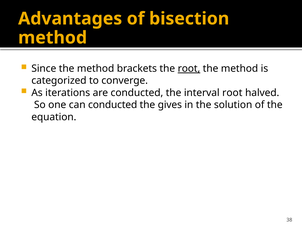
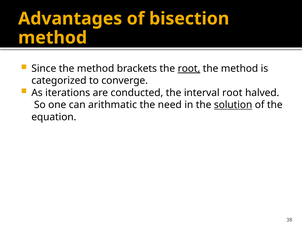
can conducted: conducted -> arithmatic
gives: gives -> need
solution underline: none -> present
